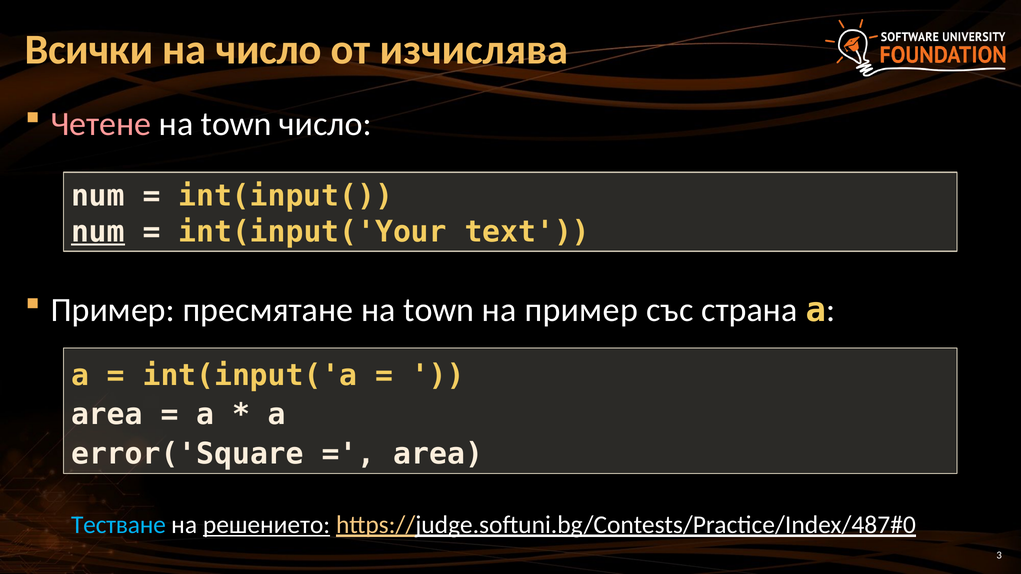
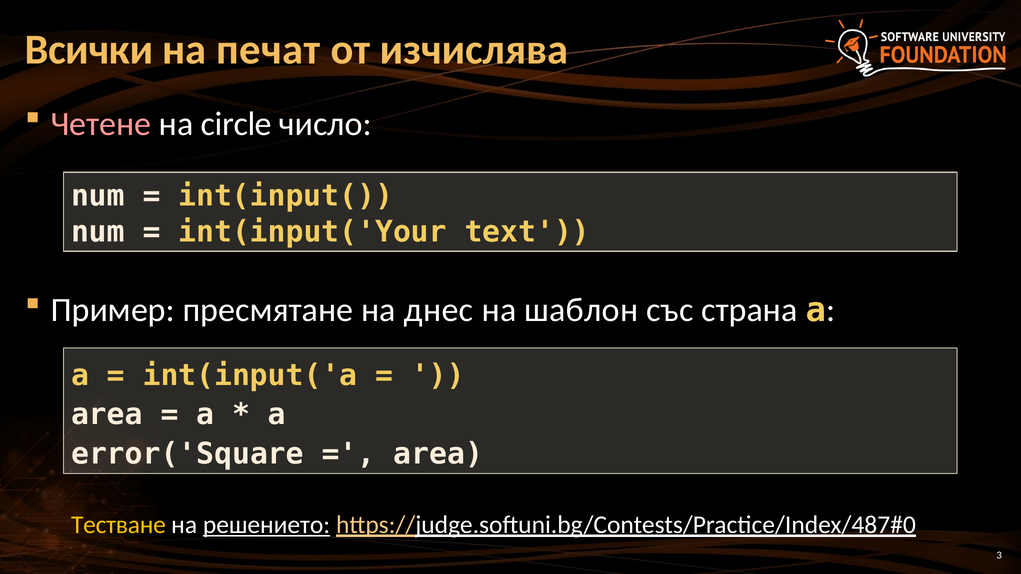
на число: число -> печат
town at (236, 124): town -> circle
num at (98, 232) underline: present -> none
пресмятане на town: town -> днес
на пример: пример -> шаблон
Тестване colour: light blue -> yellow
